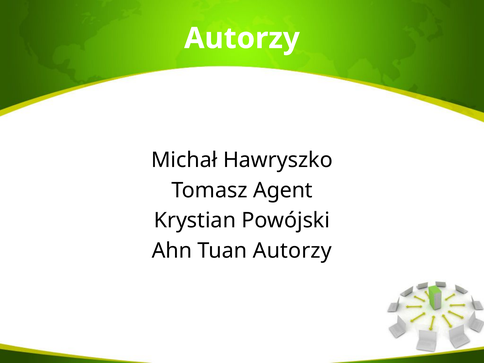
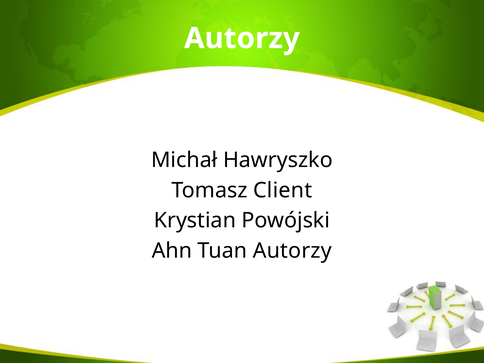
Agent: Agent -> Client
